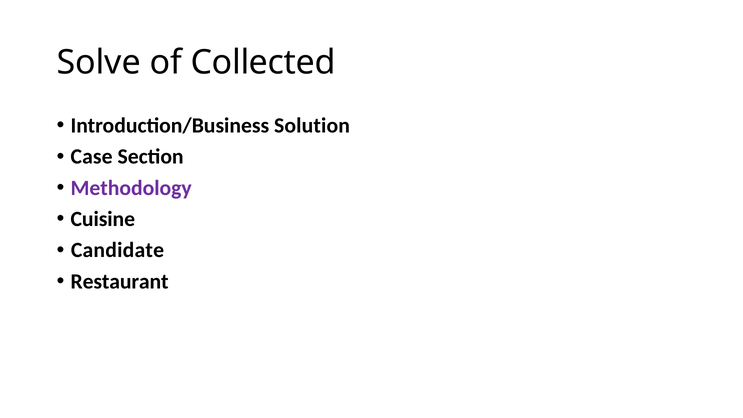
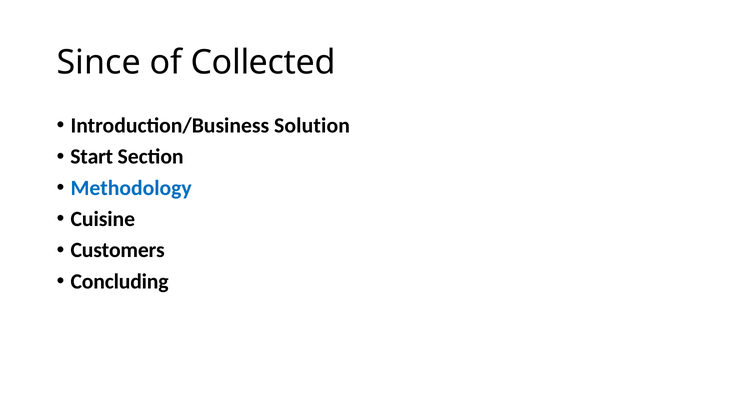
Solve: Solve -> Since
Case: Case -> Start
Methodology colour: purple -> blue
Candidate: Candidate -> Customers
Restaurant: Restaurant -> Concluding
